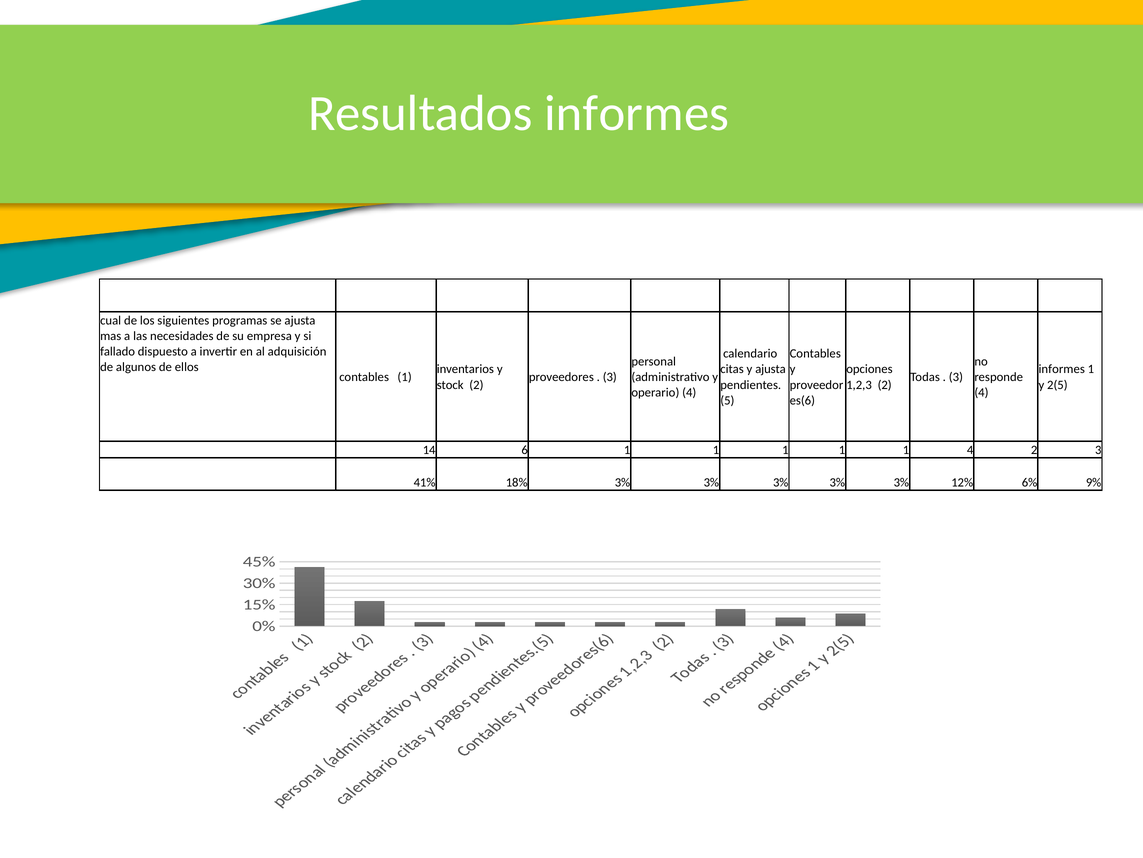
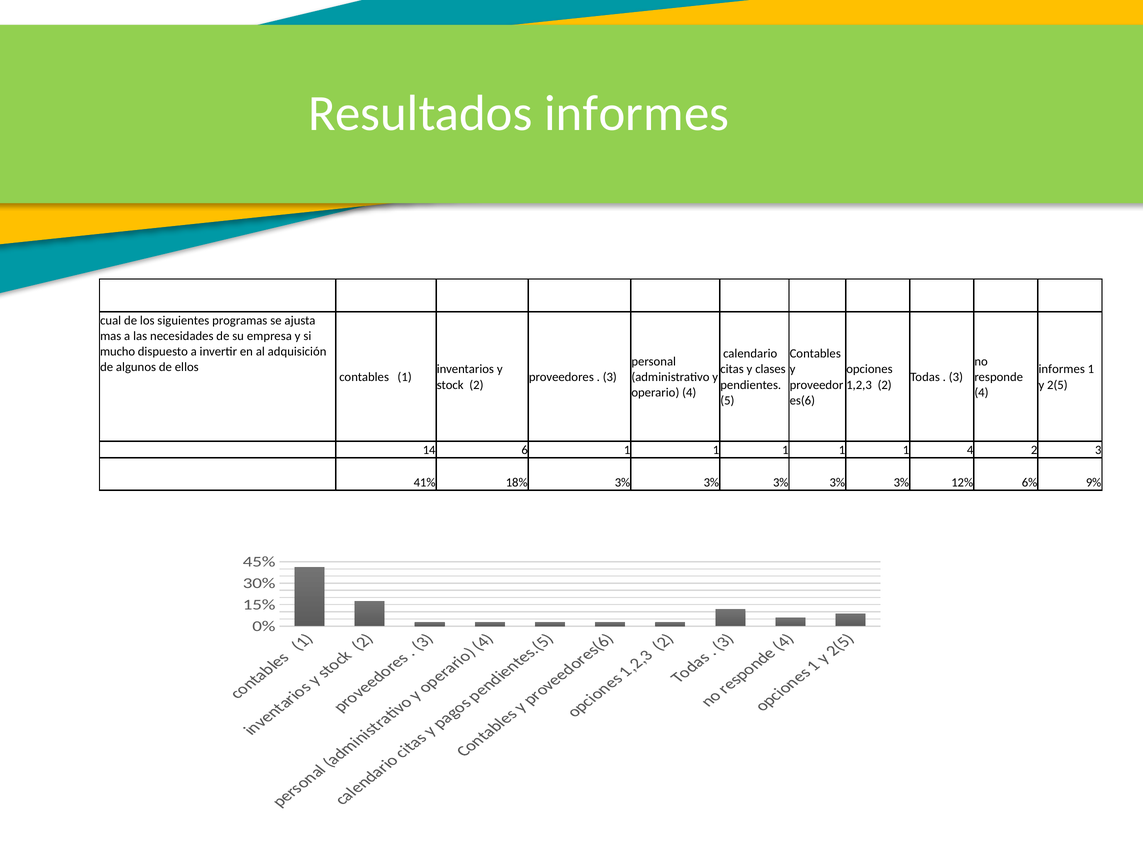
fallado: fallado -> mucho
y ajusta: ajusta -> clases
